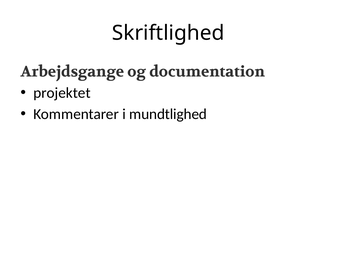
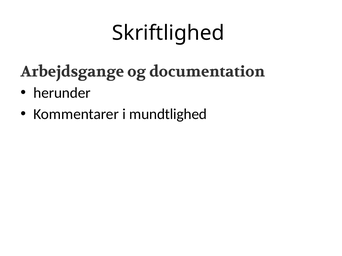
projektet: projektet -> herunder
